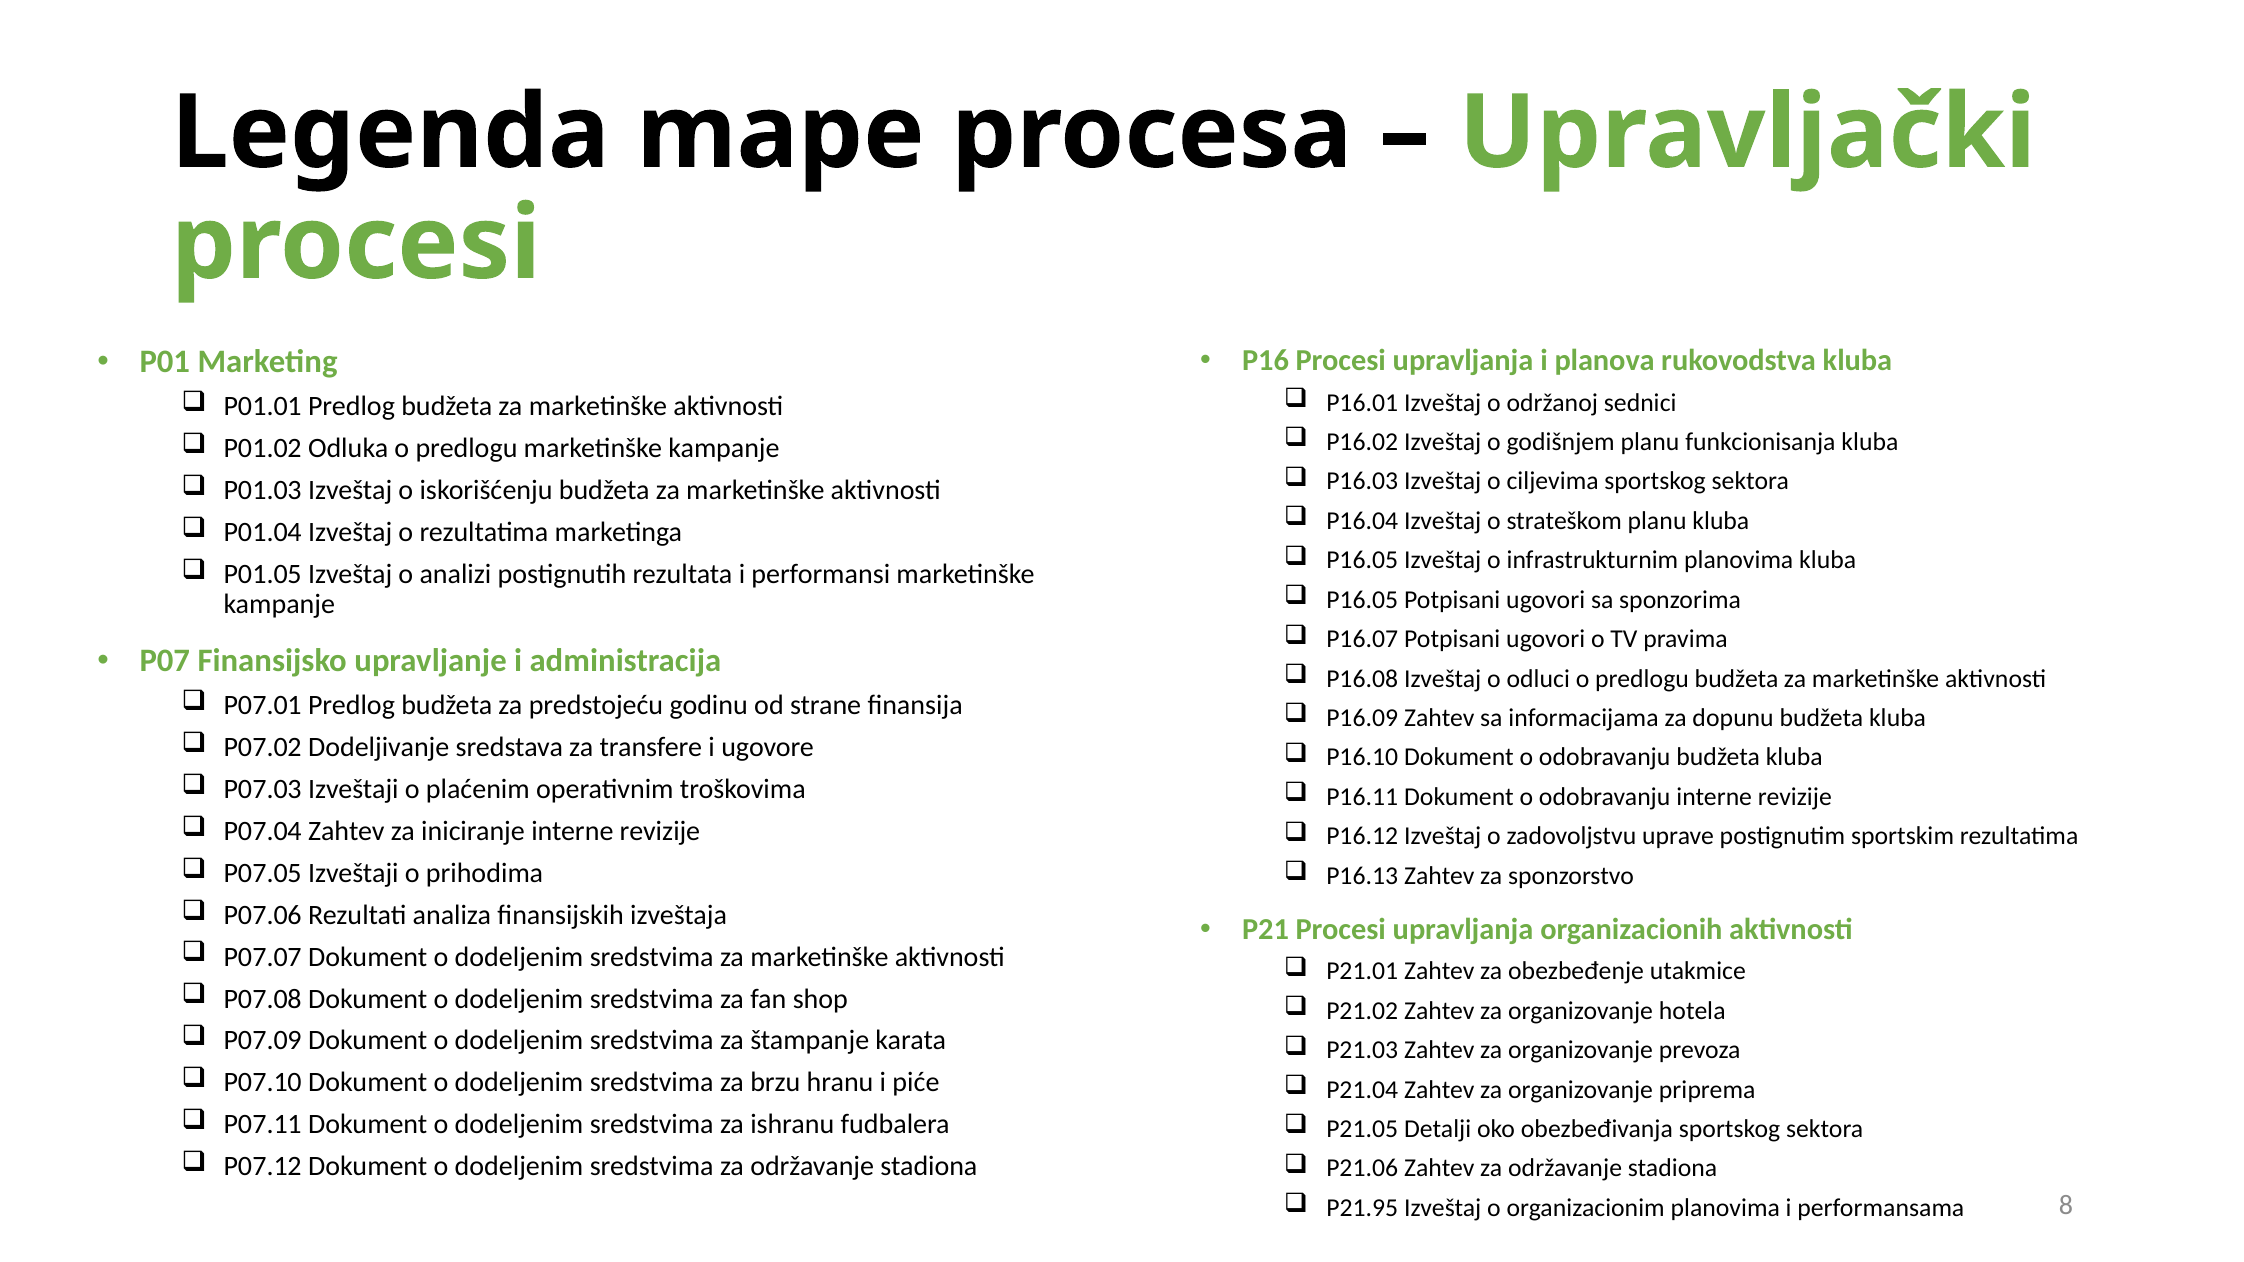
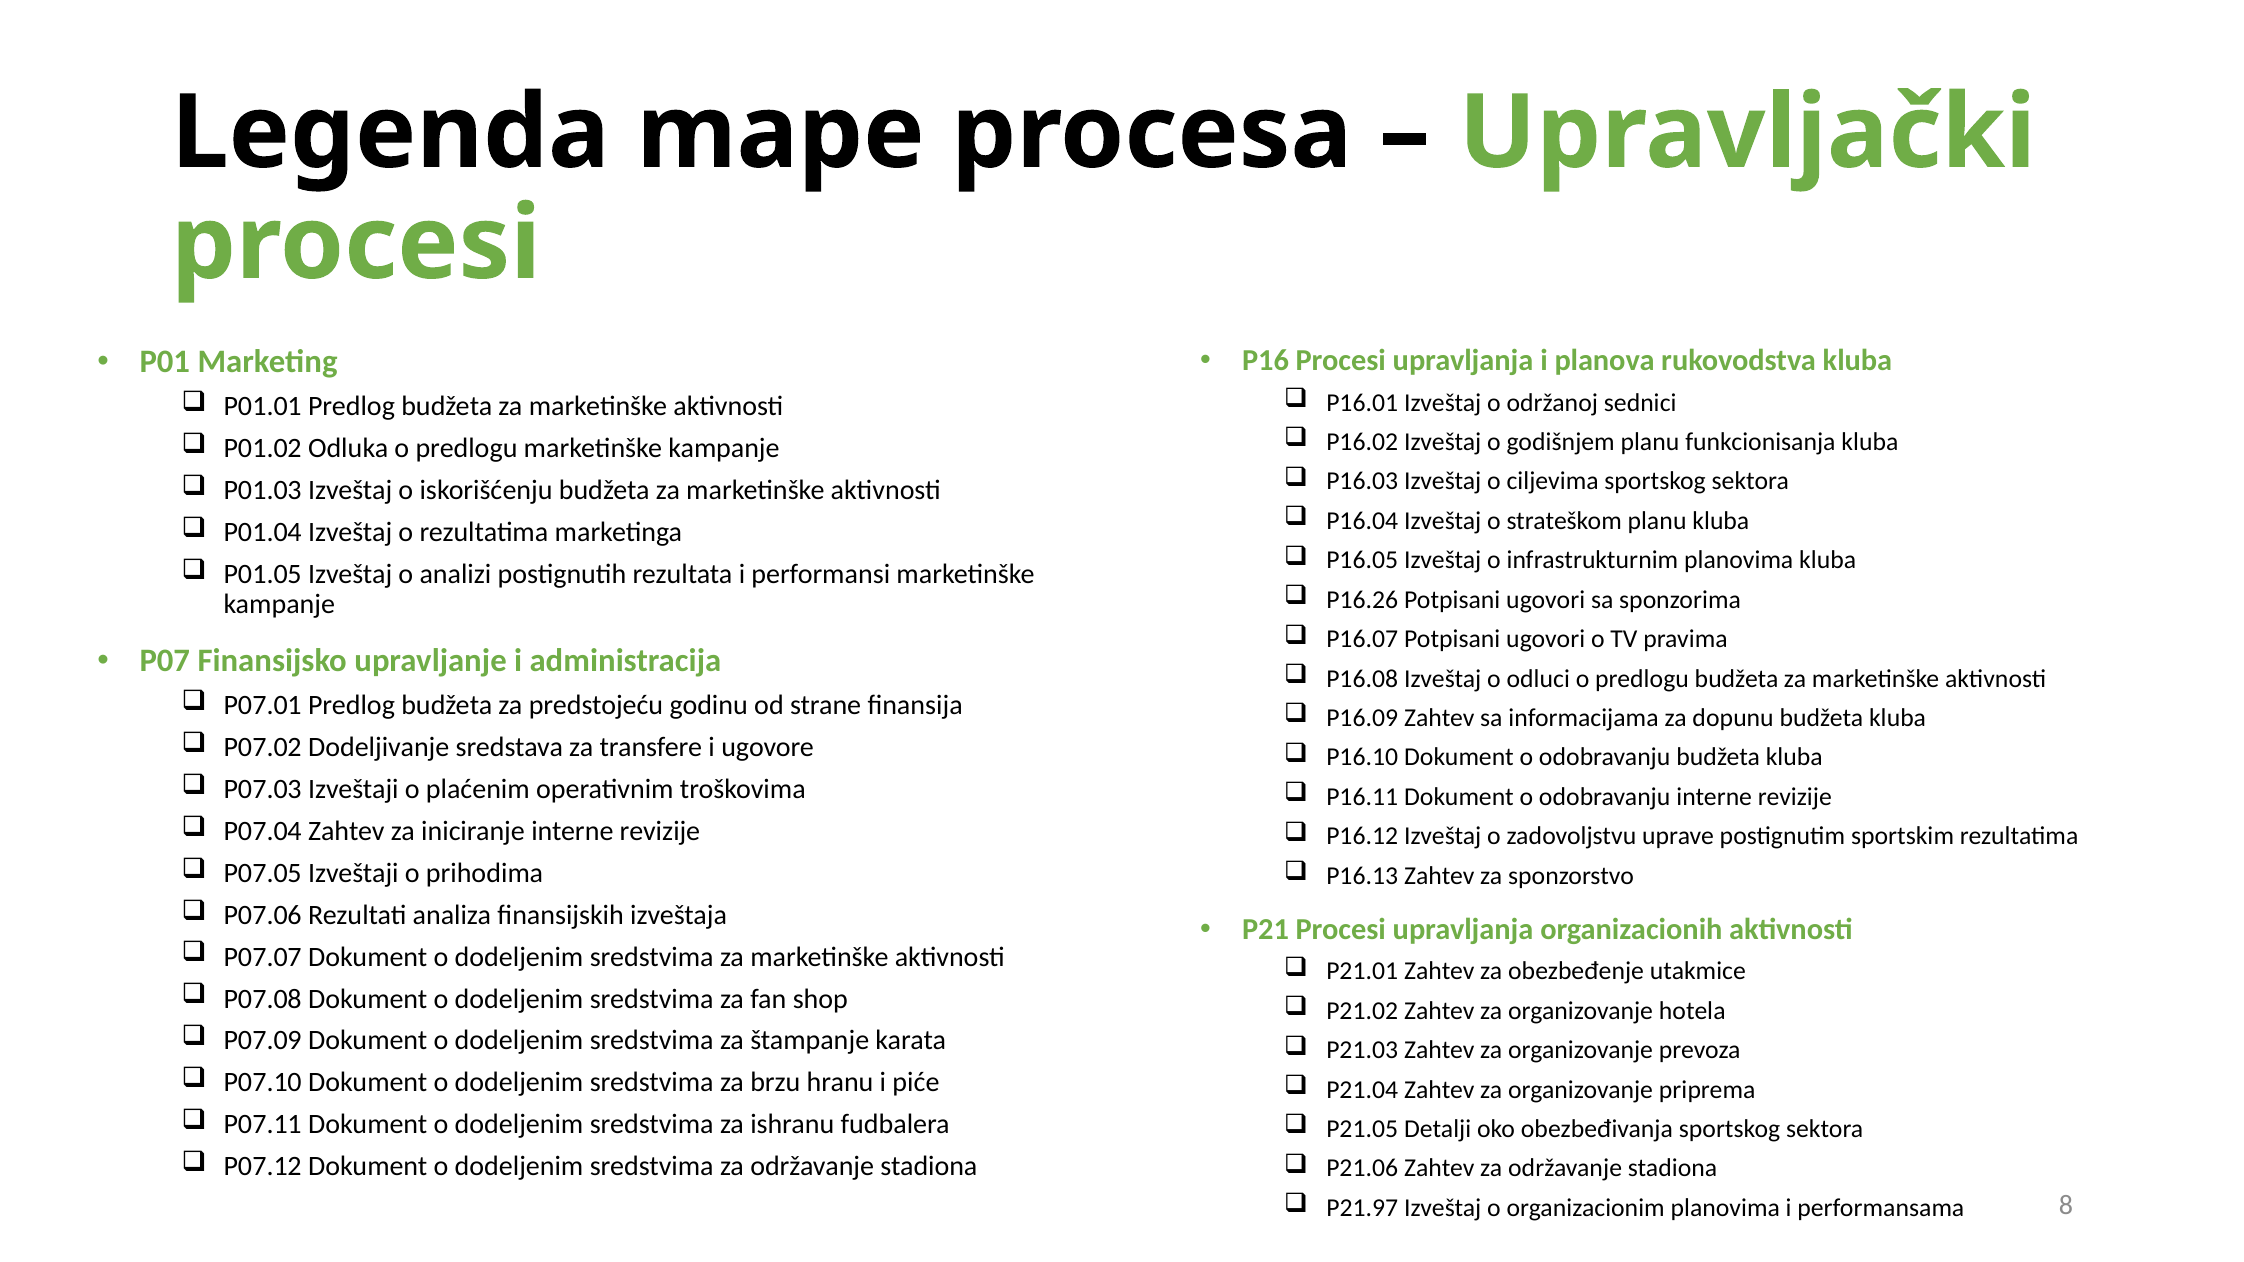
P16.05 at (1362, 600): P16.05 -> P16.26
P21.95: P21.95 -> P21.97
